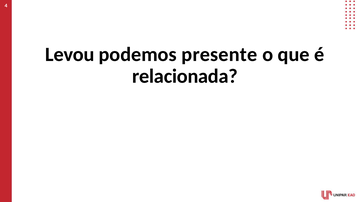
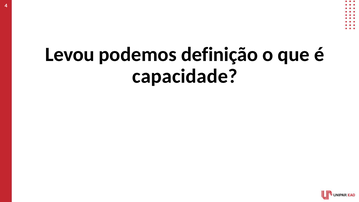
presente: presente -> definição
relacionada: relacionada -> capacidade
